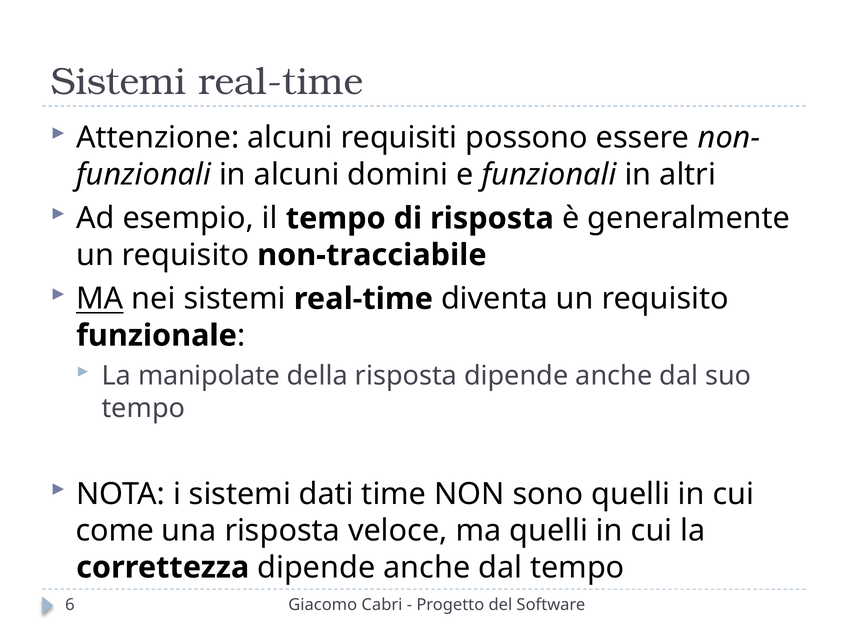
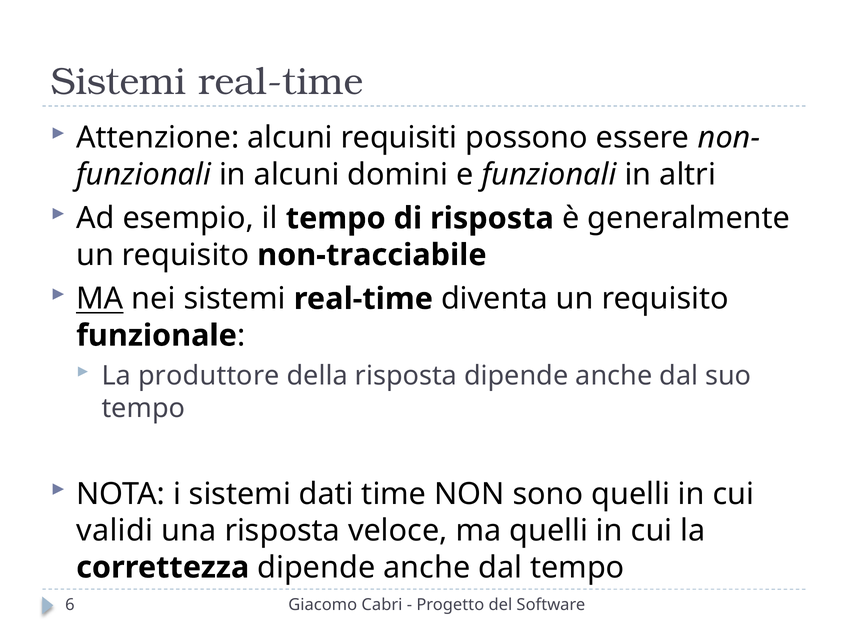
manipolate: manipolate -> produttore
come: come -> validi
